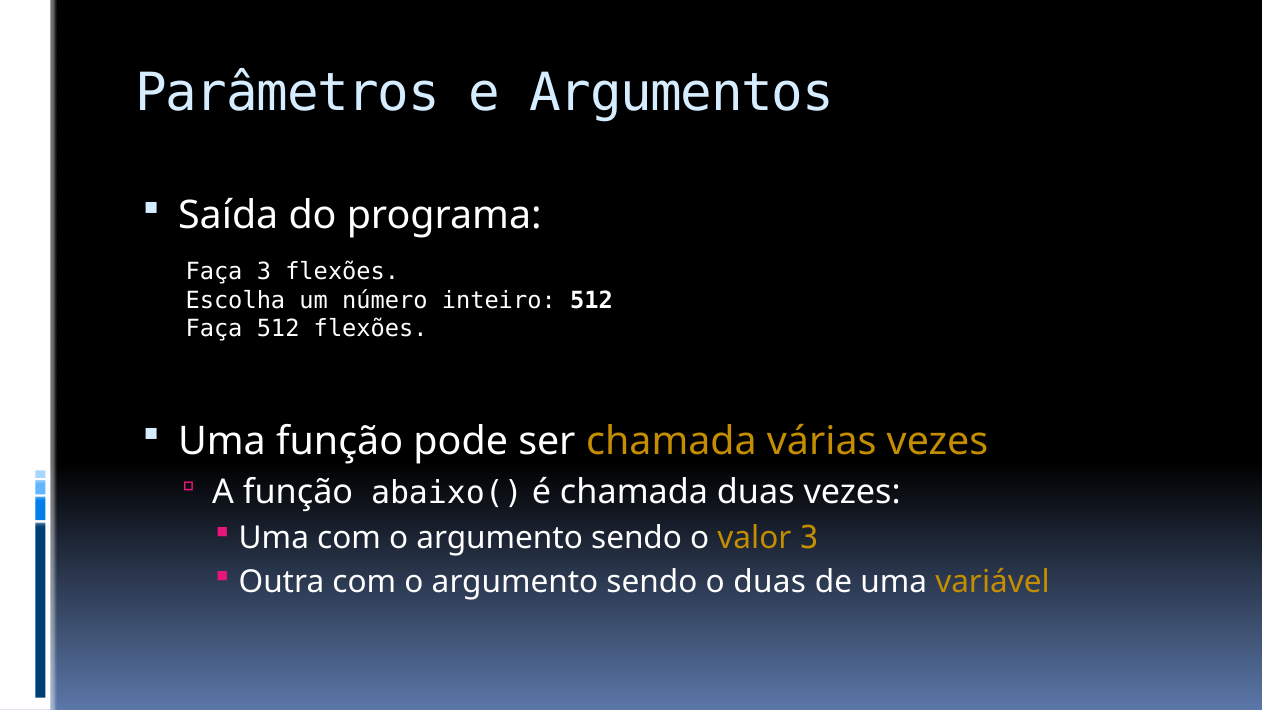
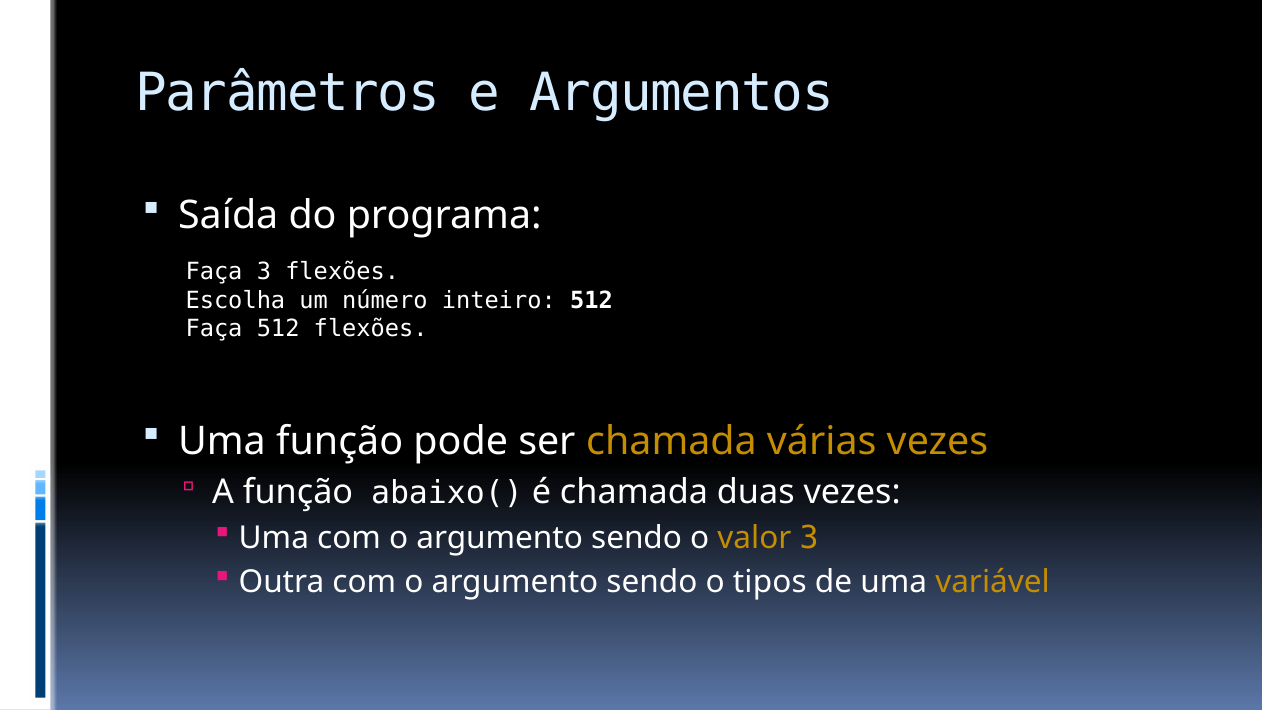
o duas: duas -> tipos
